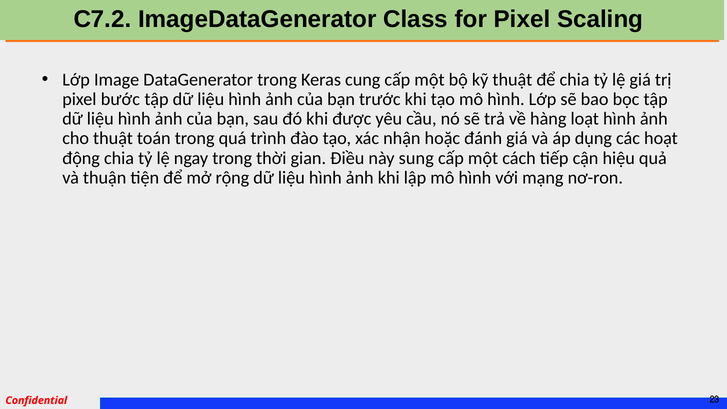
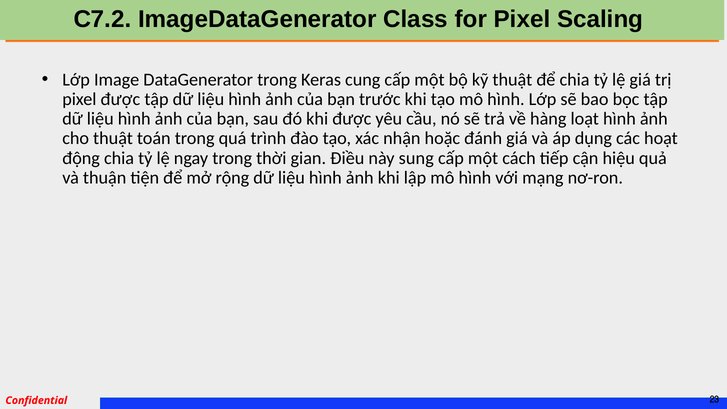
pixel bước: bước -> được
